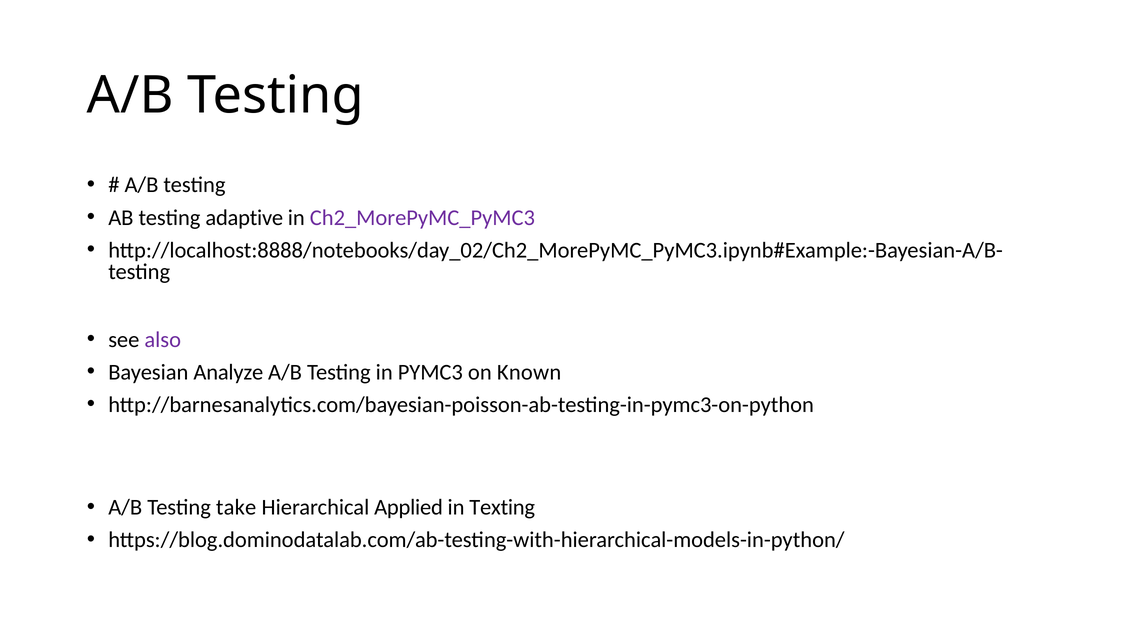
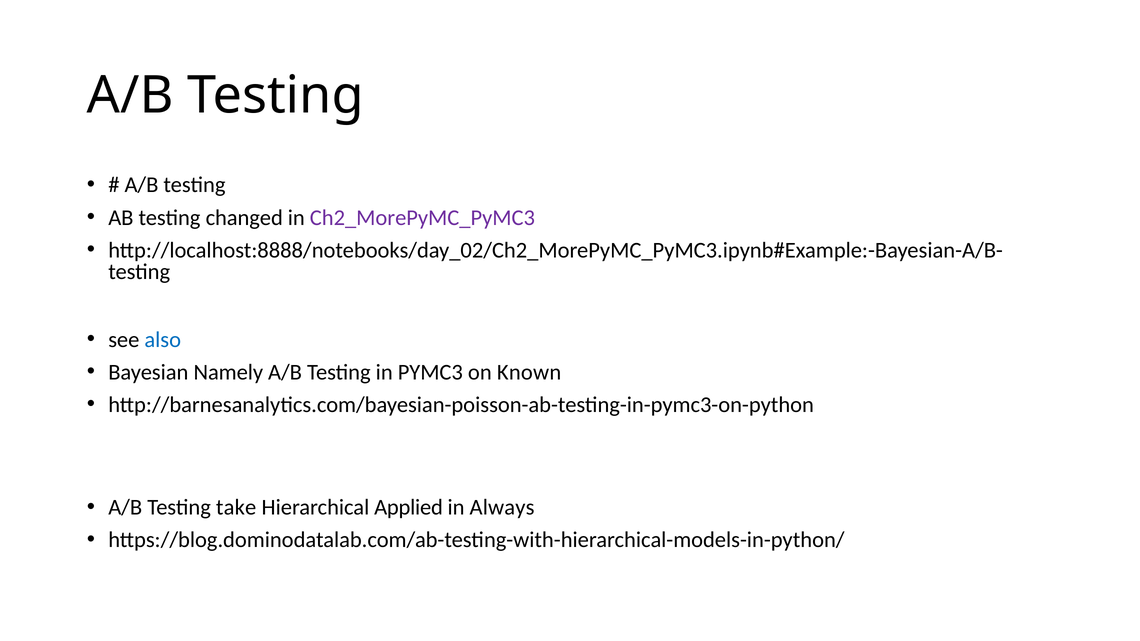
adaptive: adaptive -> changed
also colour: purple -> blue
Analyze: Analyze -> Namely
Texting: Texting -> Always
